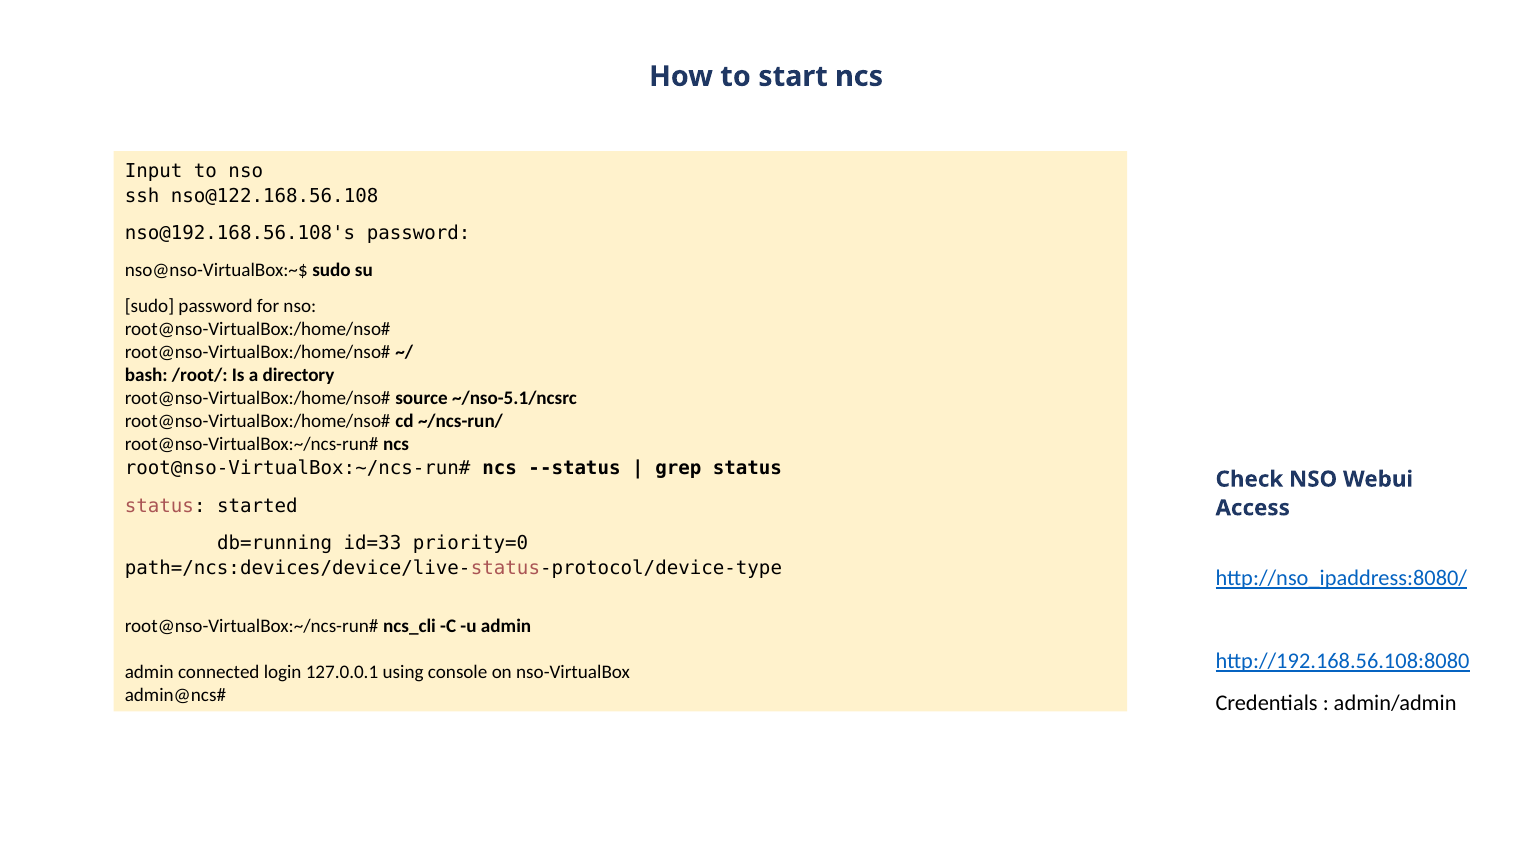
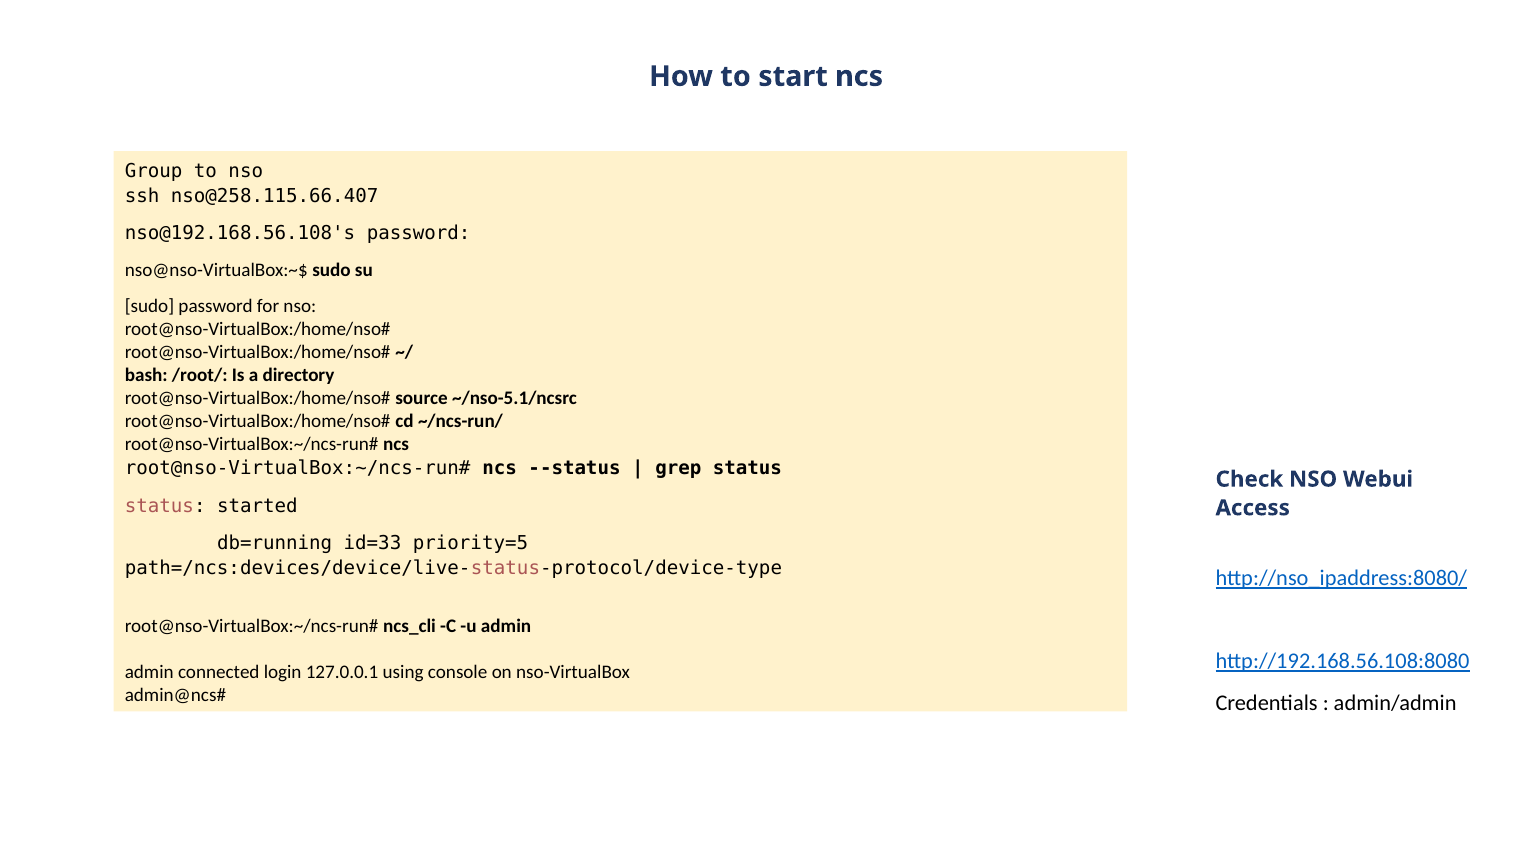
Input: Input -> Group
nso@122.168.56.108: nso@122.168.56.108 -> nso@258.115.66.407
priority=0: priority=0 -> priority=5
